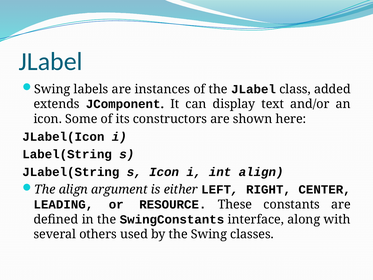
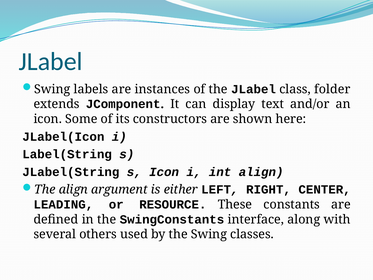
added: added -> folder
